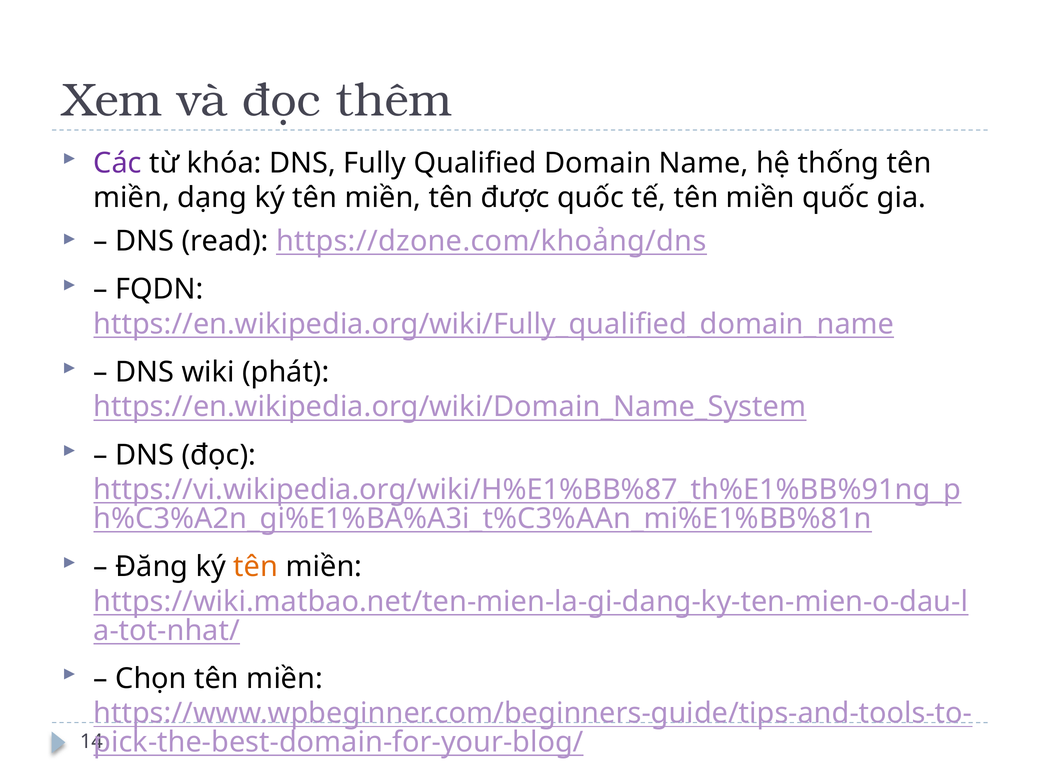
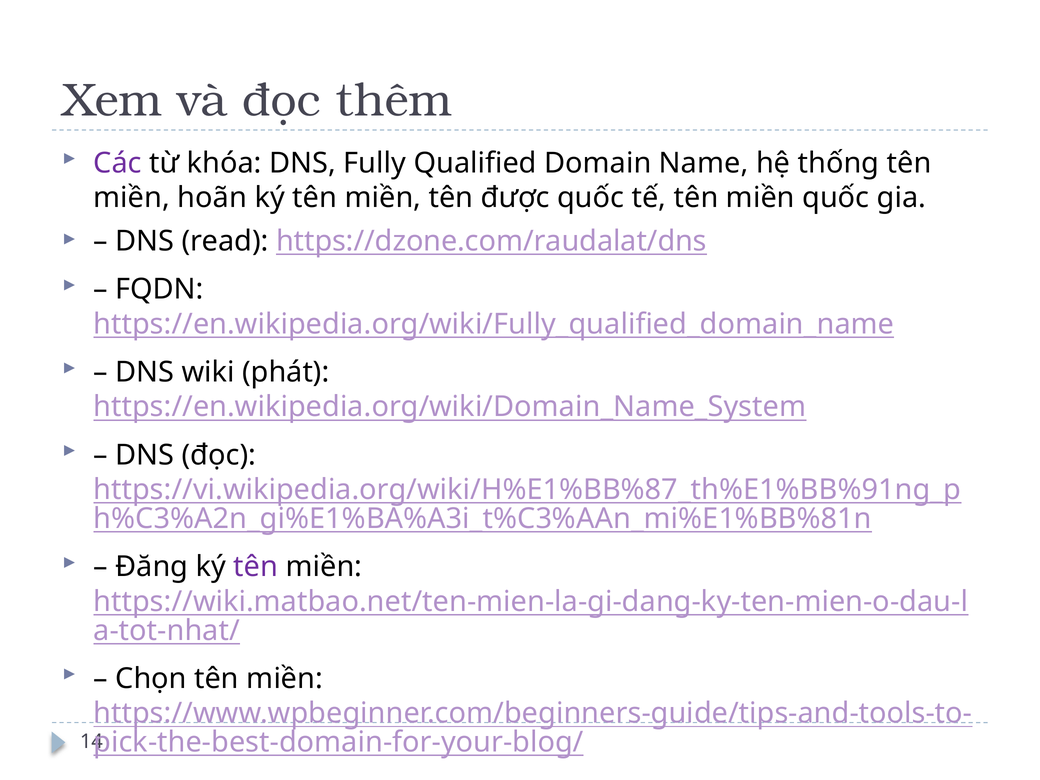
dạng: dạng -> hoãn
https://dzone.com/khoảng/dns: https://dzone.com/khoảng/dns -> https://dzone.com/raudalat/dns
tên at (256, 567) colour: orange -> purple
